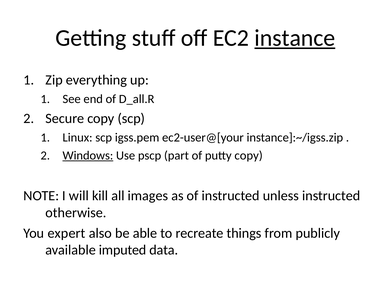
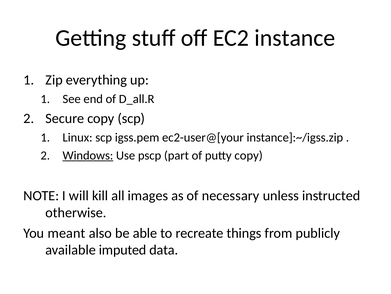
instance underline: present -> none
of instructed: instructed -> necessary
expert: expert -> meant
